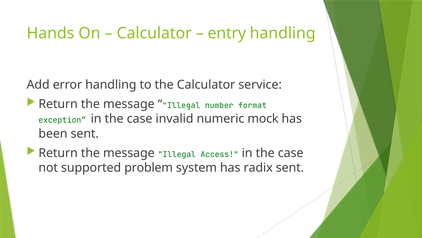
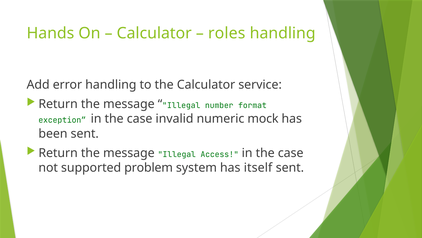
entry: entry -> roles
radix: radix -> itself
